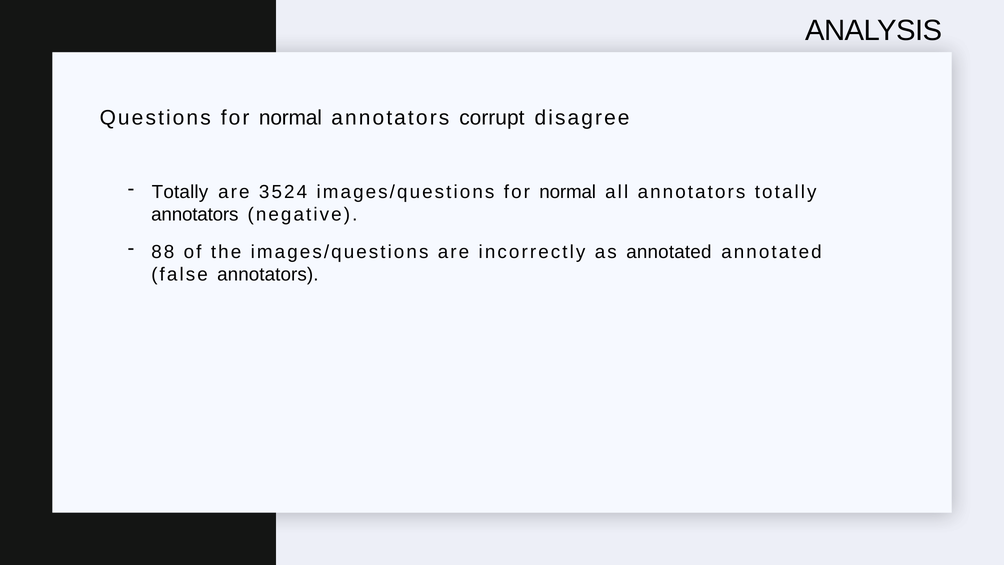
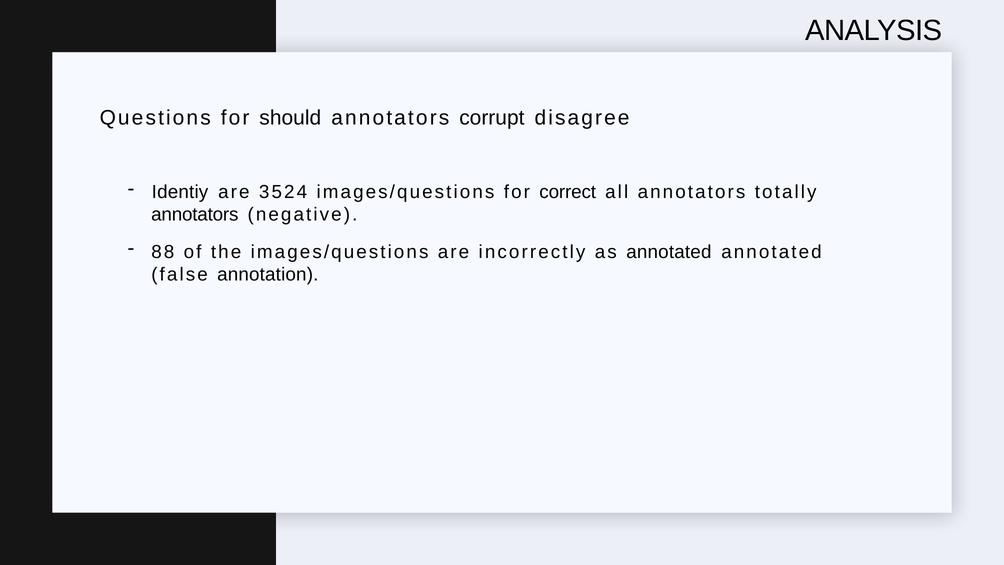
Questions for normal: normal -> should
Totally at (180, 192): Totally -> Identiy
images/questions for normal: normal -> correct
false annotators: annotators -> annotation
